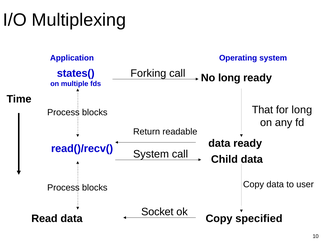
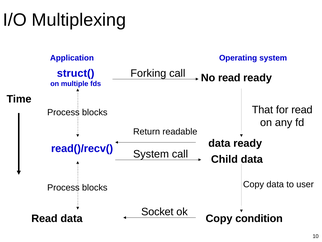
states(: states( -> struct(
No long: long -> read
for long: long -> read
specified: specified -> condition
